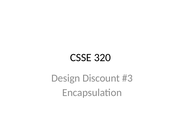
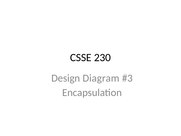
320: 320 -> 230
Discount: Discount -> Diagram
